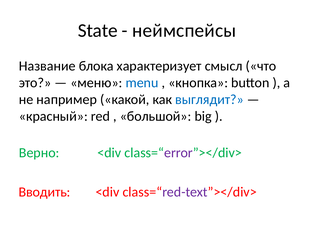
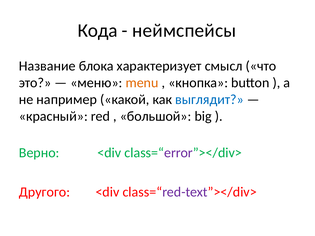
State: State -> Кода
menu colour: blue -> orange
Вводить: Вводить -> Другого
